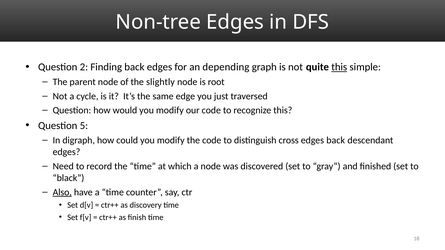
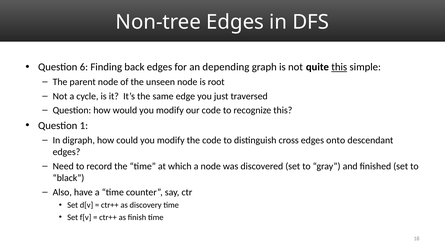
2: 2 -> 6
slightly: slightly -> unseen
5: 5 -> 1
edges back: back -> onto
Also underline: present -> none
